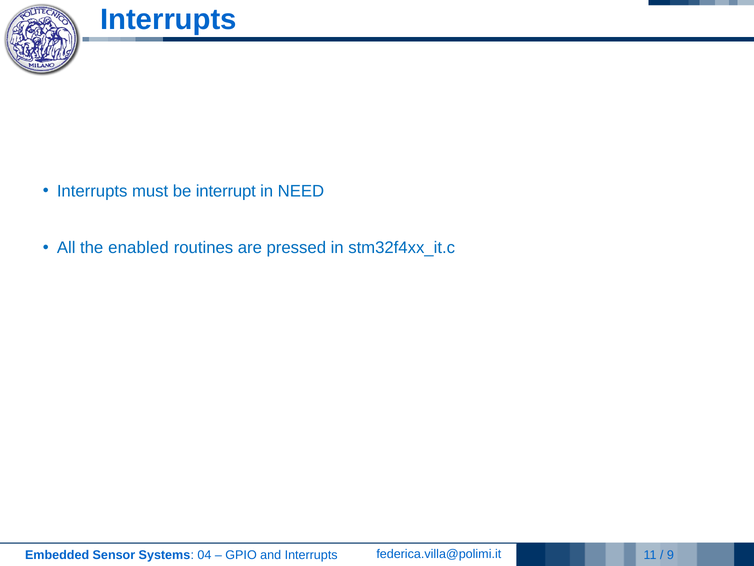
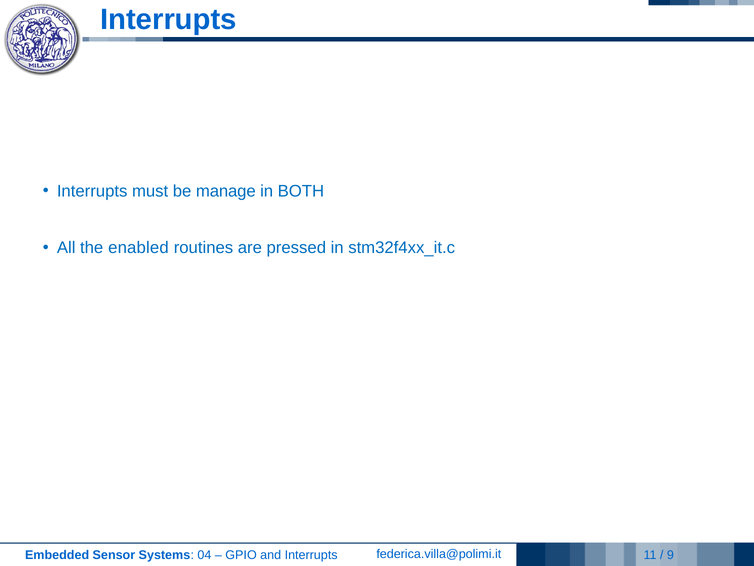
interrupt: interrupt -> manage
NEED: NEED -> BOTH
